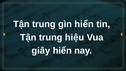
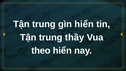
hiệu: hiệu -> thầy
giây: giây -> theo
